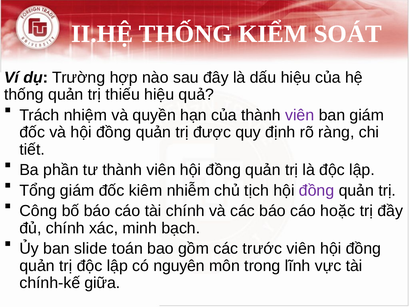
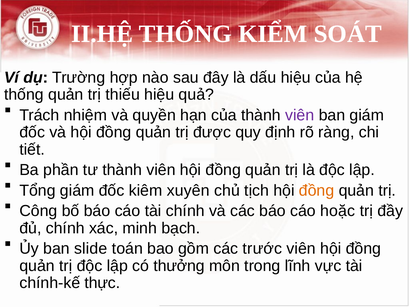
nhiễm: nhiễm -> xuyên
đồng at (317, 190) colour: purple -> orange
nguyên: nguyên -> thưởng
giữa: giữa -> thực
